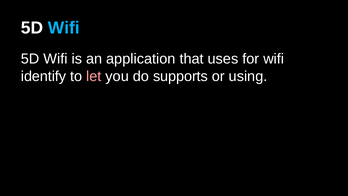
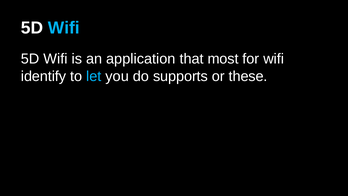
uses: uses -> most
let colour: pink -> light blue
using: using -> these
